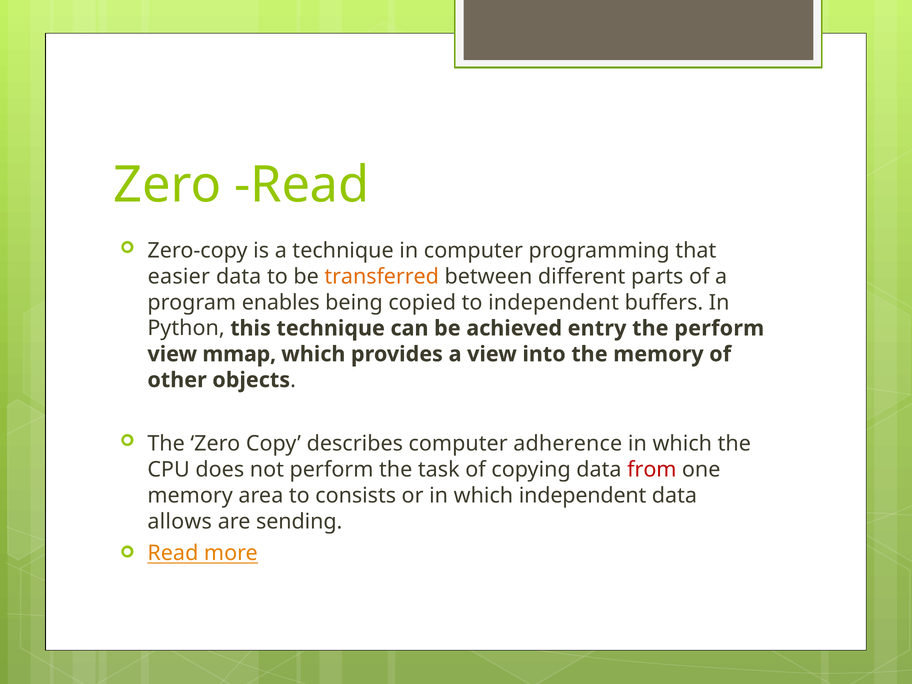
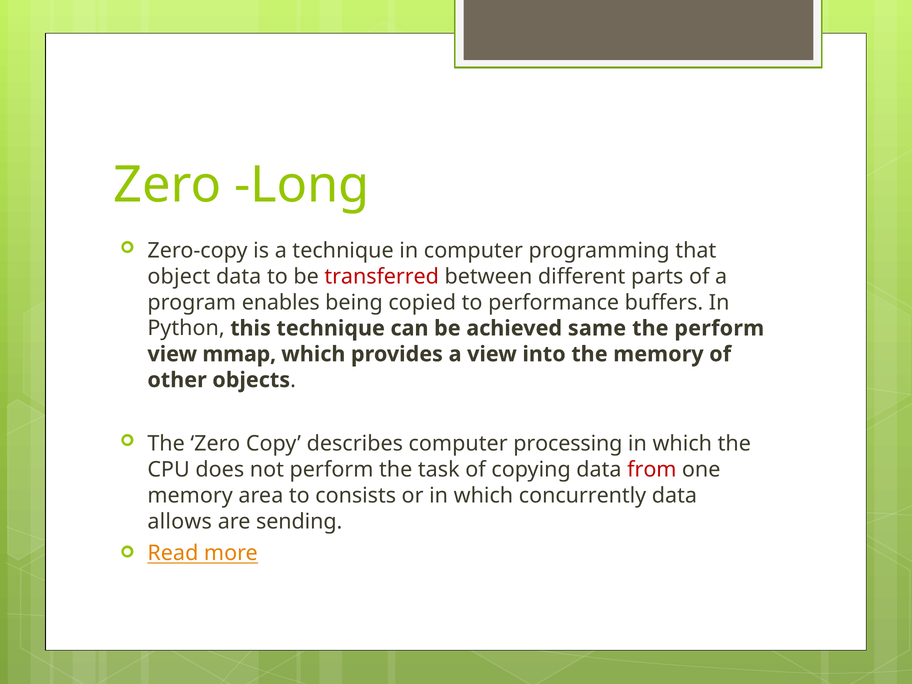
Zero Read: Read -> Long
easier: easier -> object
transferred colour: orange -> red
to independent: independent -> performance
entry: entry -> same
adherence: adherence -> processing
which independent: independent -> concurrently
